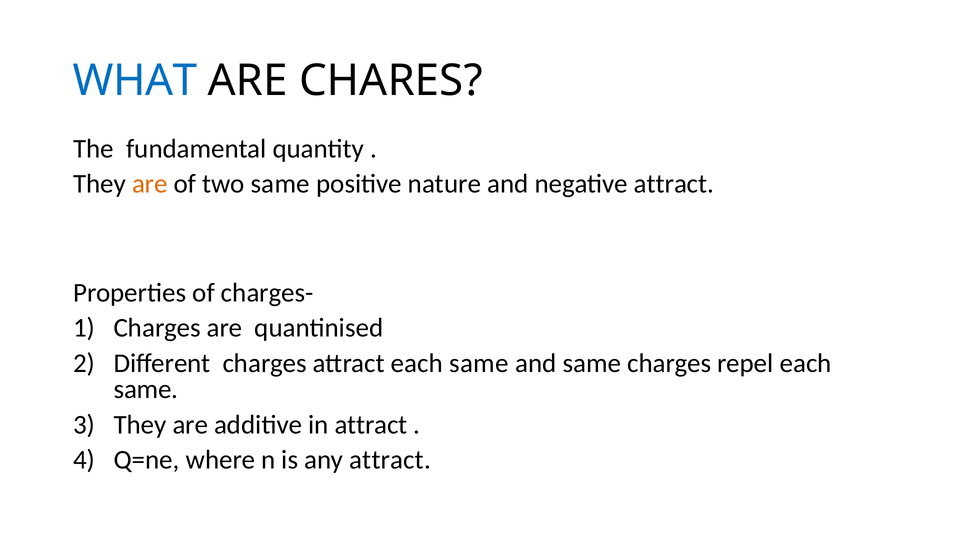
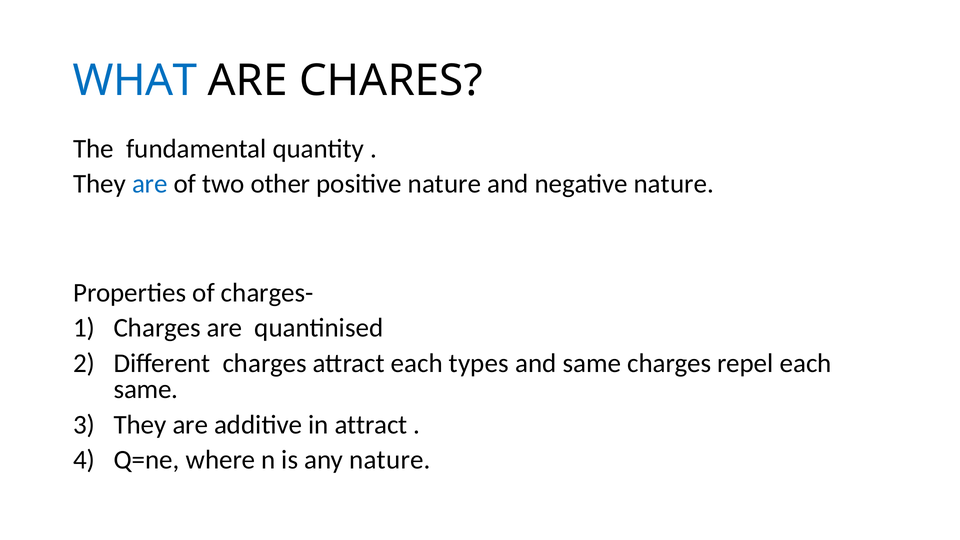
are at (150, 184) colour: orange -> blue
two same: same -> other
negative attract: attract -> nature
attract each same: same -> types
any attract: attract -> nature
